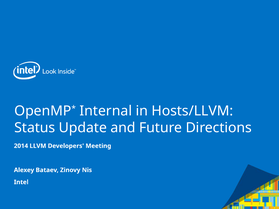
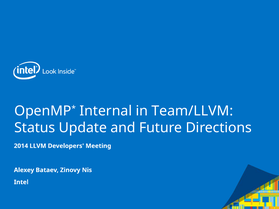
Hosts/LLVM: Hosts/LLVM -> Team/LLVM
